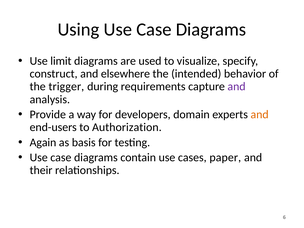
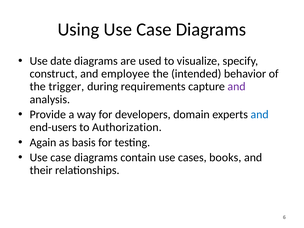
limit: limit -> date
elsewhere: elsewhere -> employee
and at (260, 114) colour: orange -> blue
paper: paper -> books
